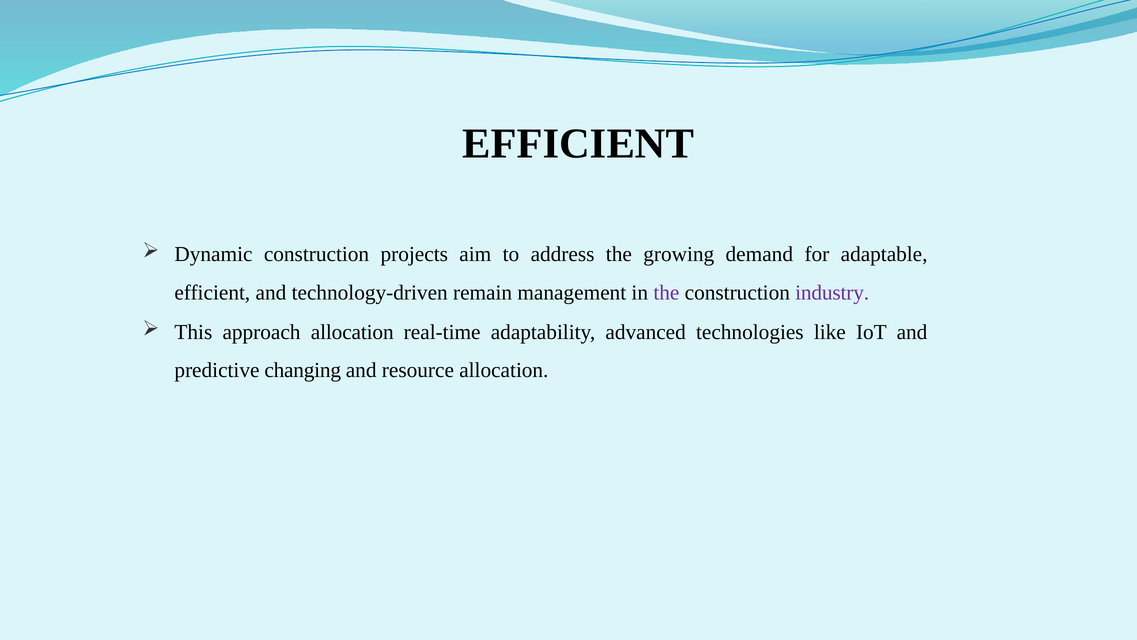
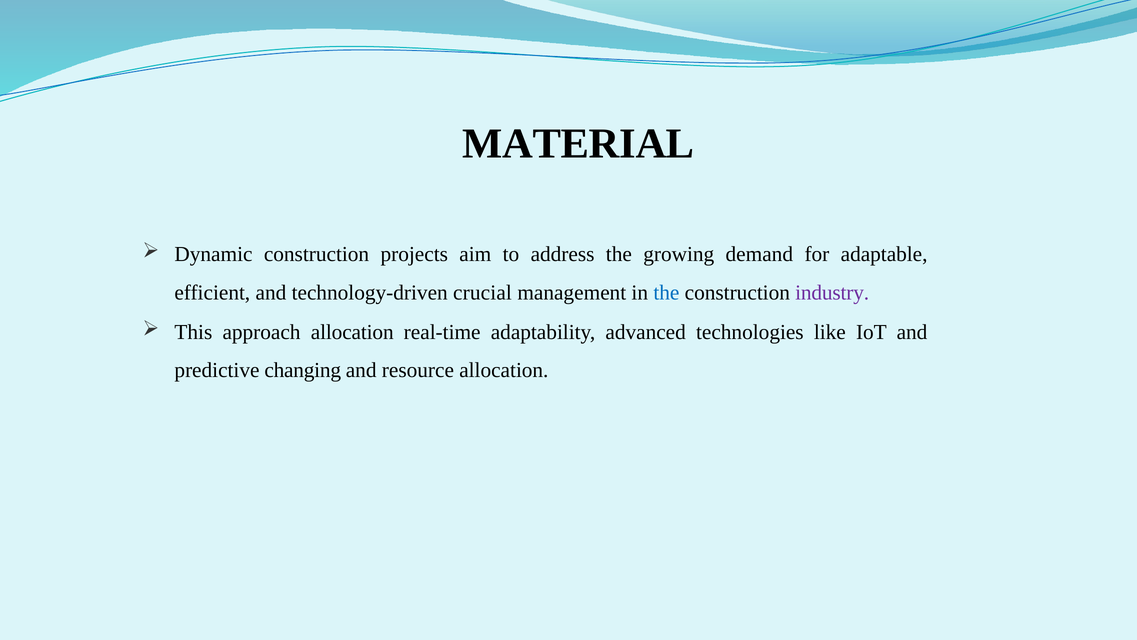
EFFICIENT at (578, 143): EFFICIENT -> MATERIAL
remain: remain -> crucial
the at (666, 292) colour: purple -> blue
